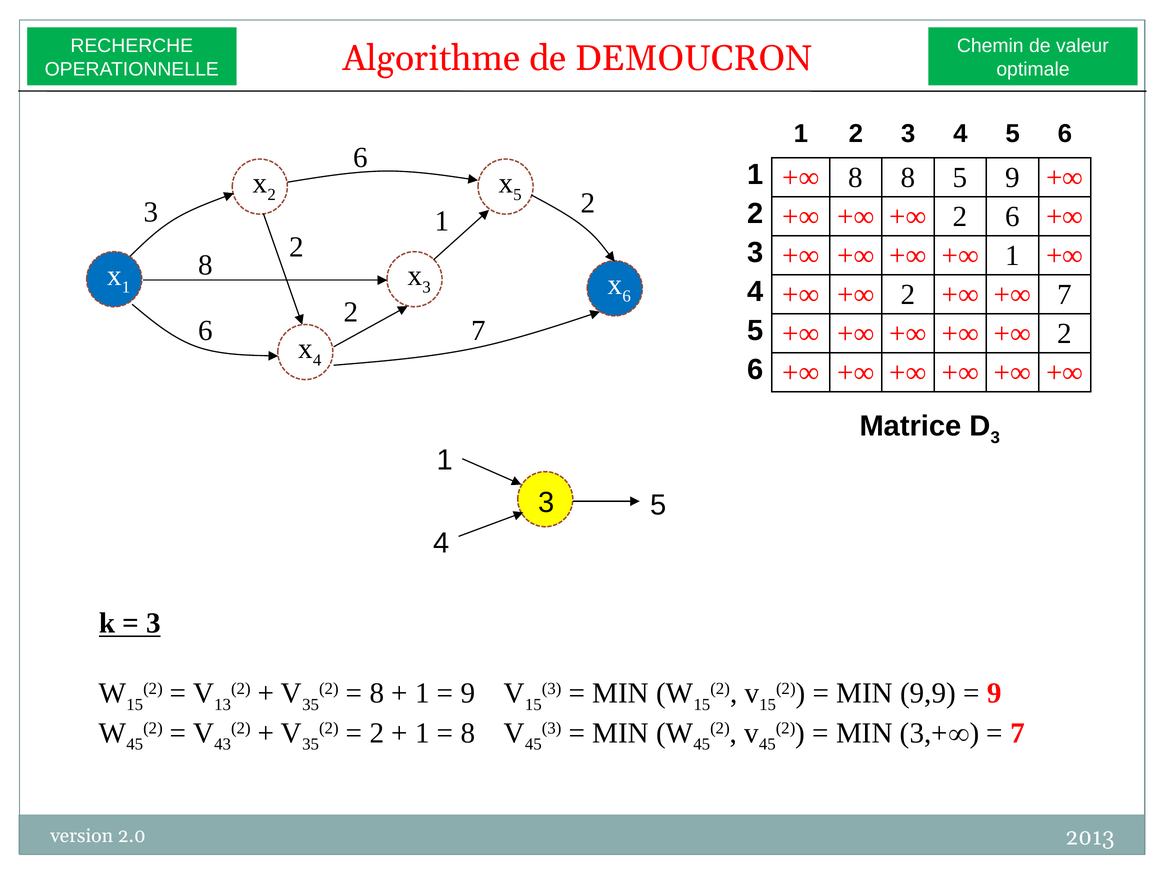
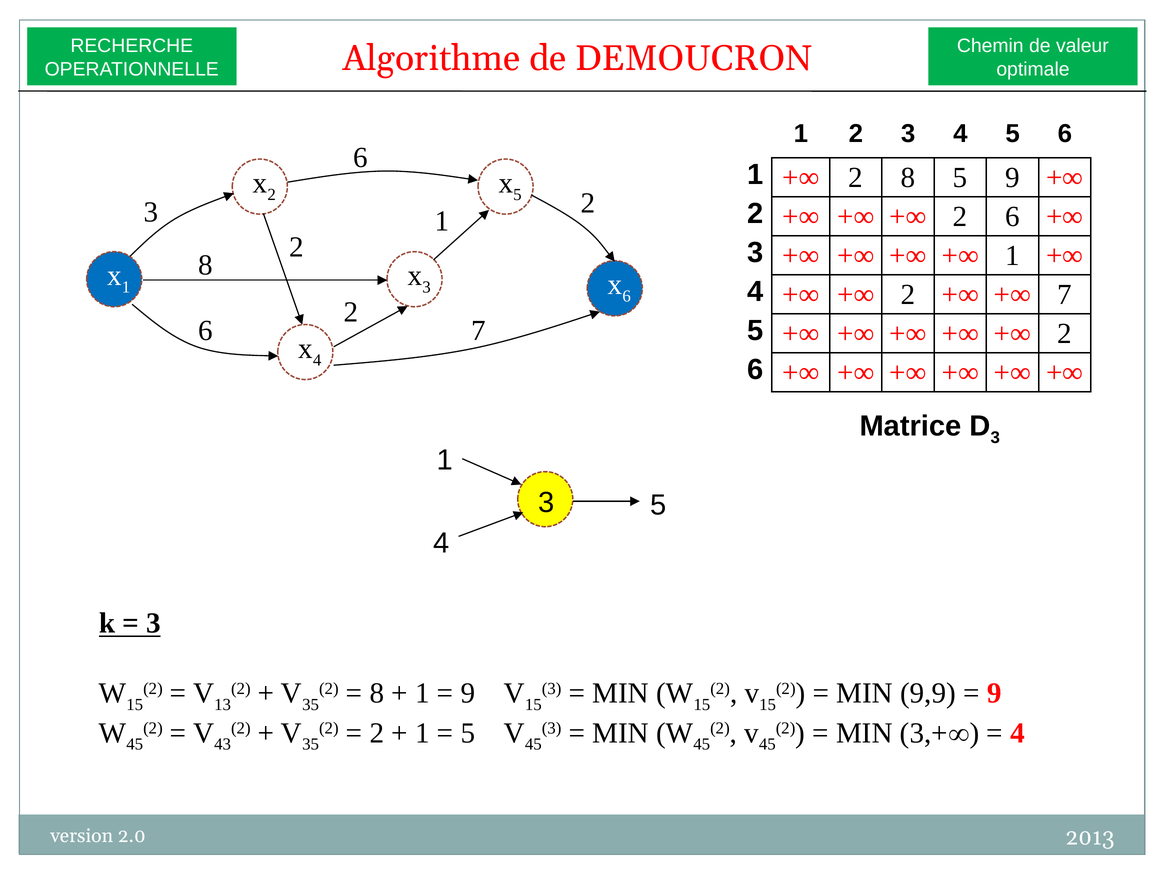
8 at (856, 177): 8 -> 2
8 at (468, 733): 8 -> 5
7 at (1017, 733): 7 -> 4
